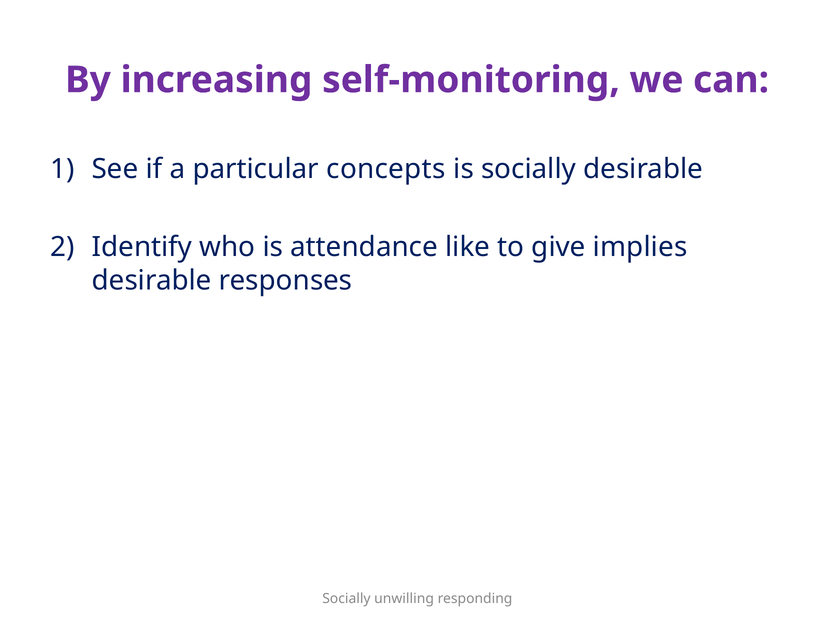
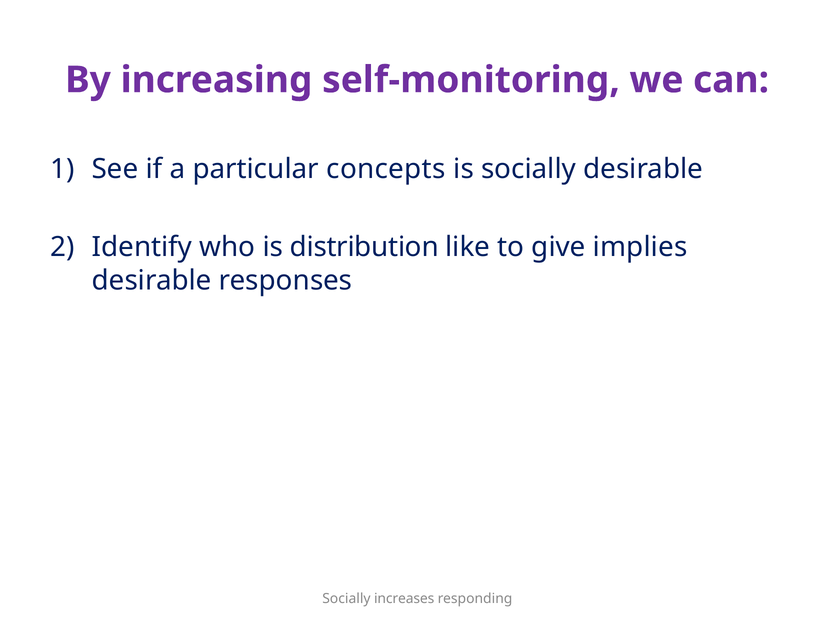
attendance: attendance -> distribution
unwilling: unwilling -> increases
